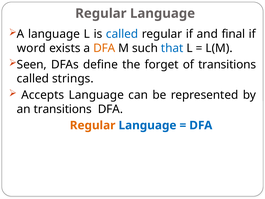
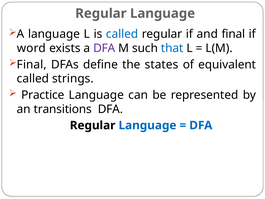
DFA at (104, 48) colour: orange -> purple
Seen at (32, 64): Seen -> Final
forget: forget -> states
of transitions: transitions -> equivalent
Accepts: Accepts -> Practice
Regular at (93, 125) colour: orange -> black
